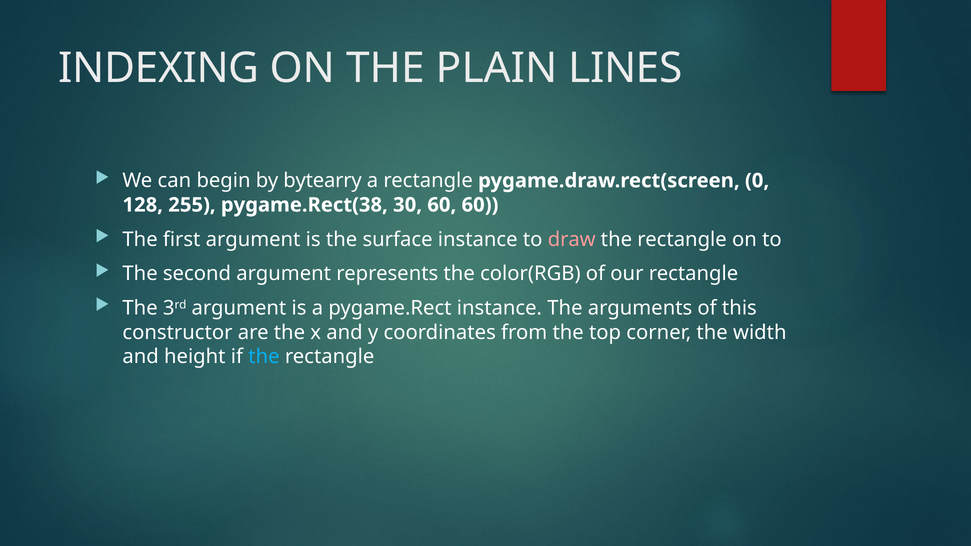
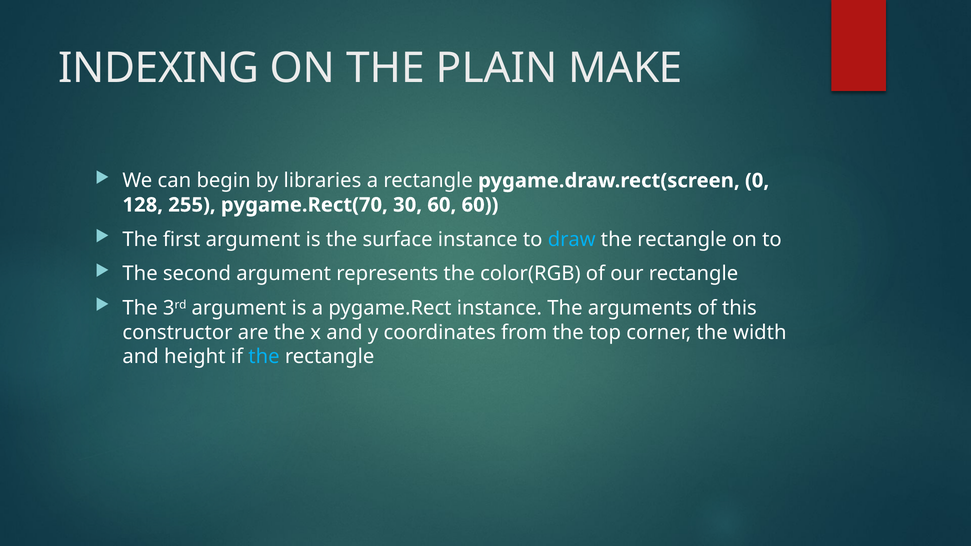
LINES: LINES -> MAKE
bytearry: bytearry -> libraries
pygame.Rect(38: pygame.Rect(38 -> pygame.Rect(70
draw colour: pink -> light blue
